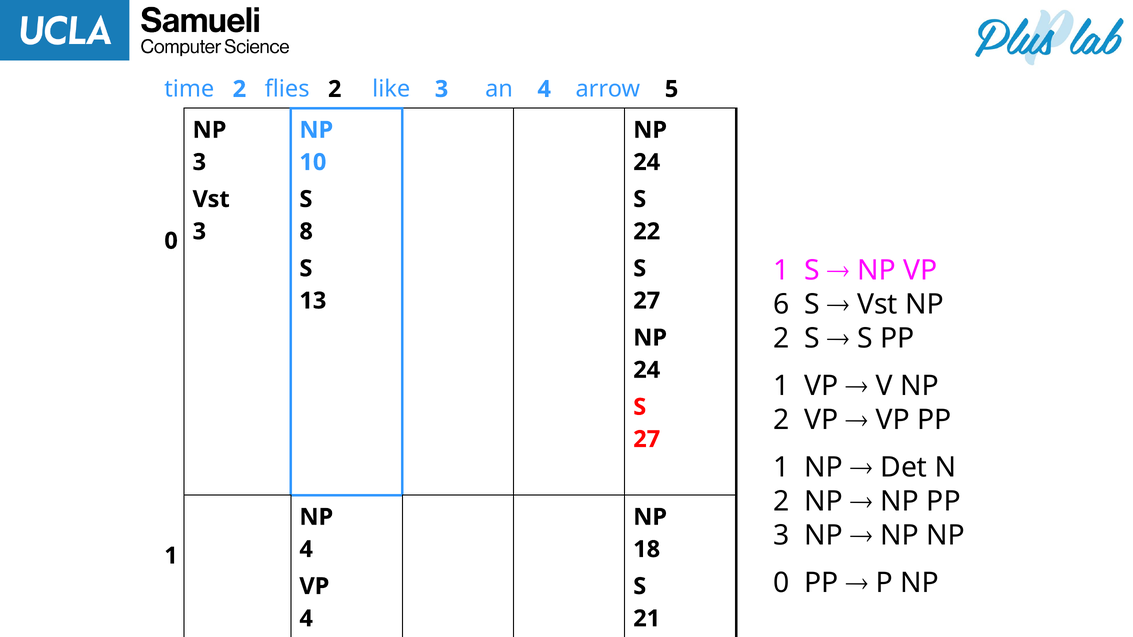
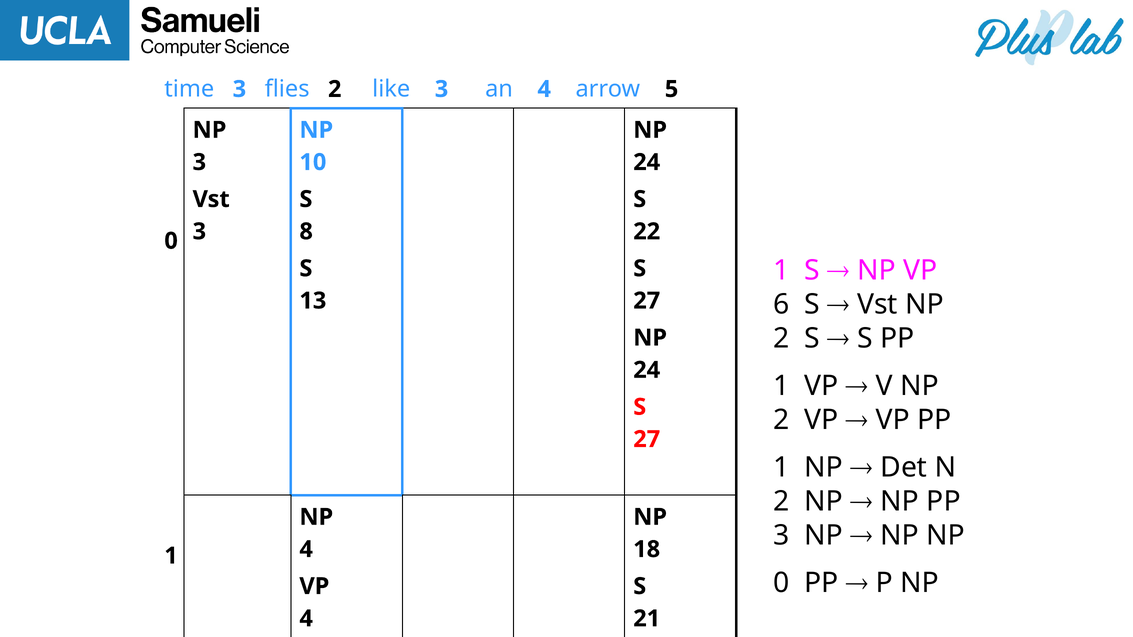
time 2: 2 -> 3
